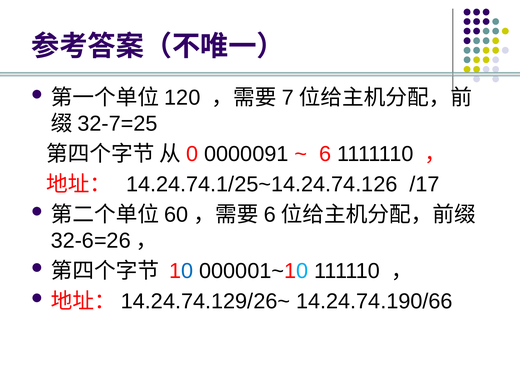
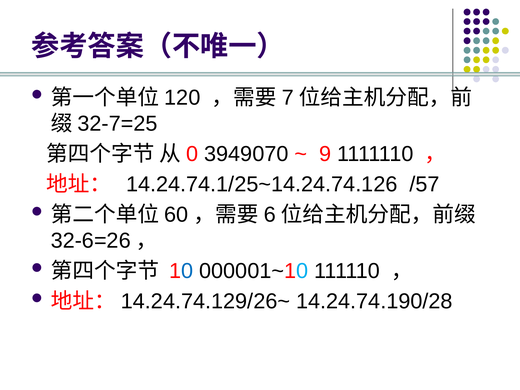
0000091: 0000091 -> 3949070
6 at (325, 154): 6 -> 9
/17: /17 -> /57
14.24.74.190/66: 14.24.74.190/66 -> 14.24.74.190/28
